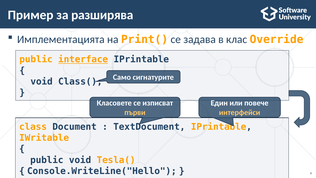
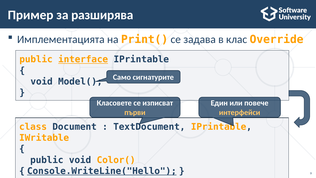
Class(: Class( -> Model(
Tesla(: Tesla( -> Color(
Console.WriteLine("Hello underline: none -> present
